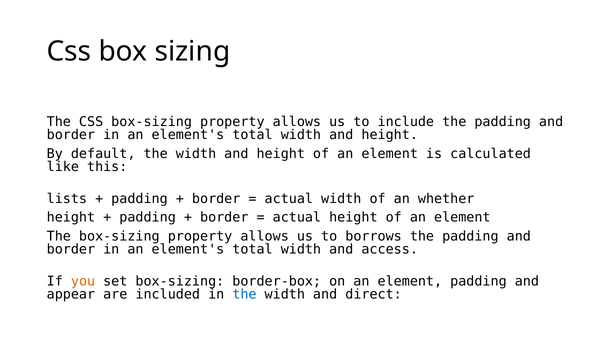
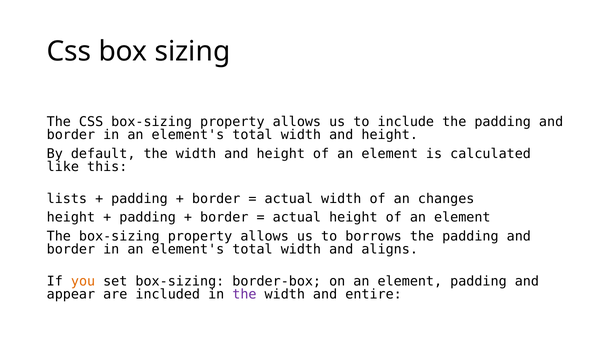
whether: whether -> changes
access: access -> aligns
the at (244, 294) colour: blue -> purple
direct: direct -> entire
